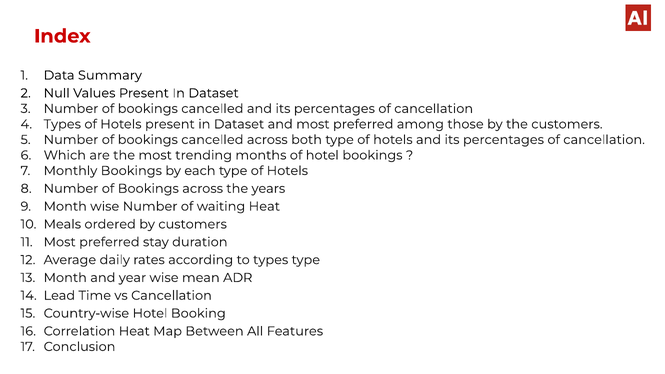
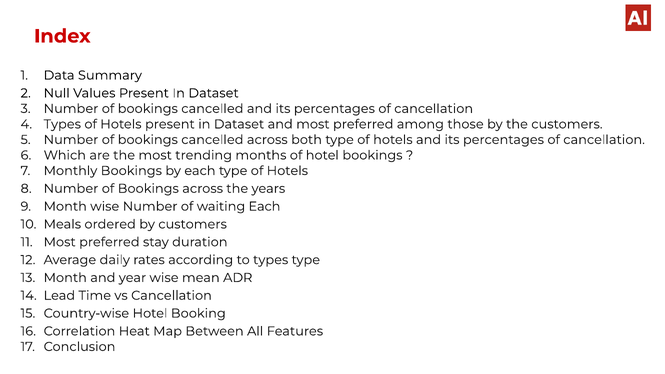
waiting Heat: Heat -> Each
